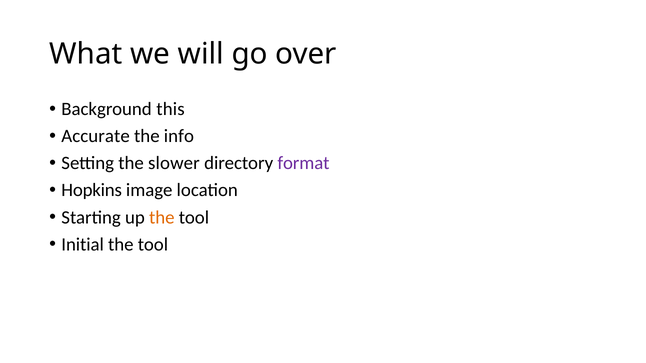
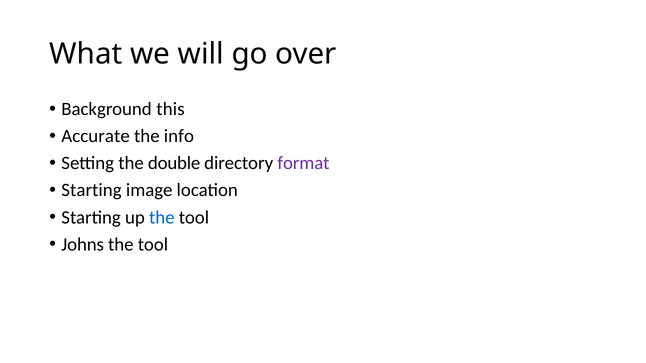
slower: slower -> double
Hopkins at (92, 190): Hopkins -> Starting
the at (162, 218) colour: orange -> blue
Initial: Initial -> Johns
